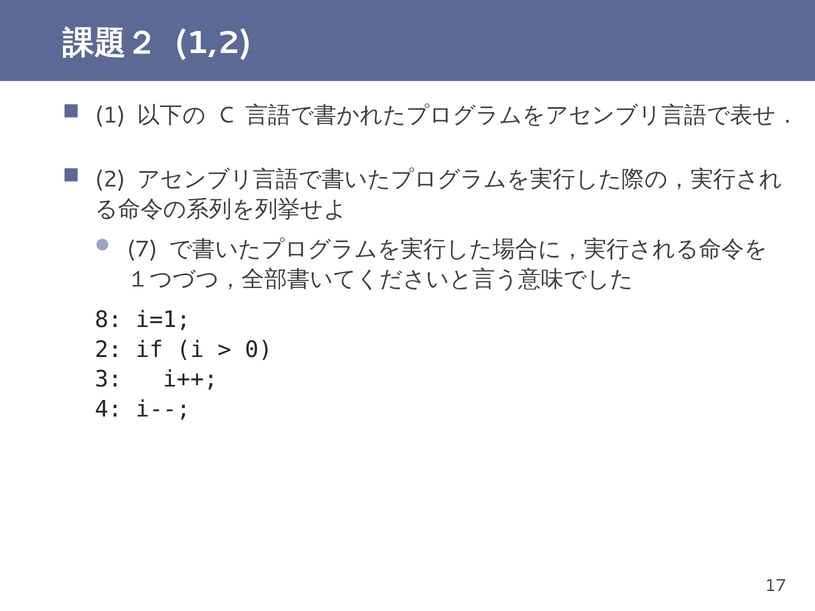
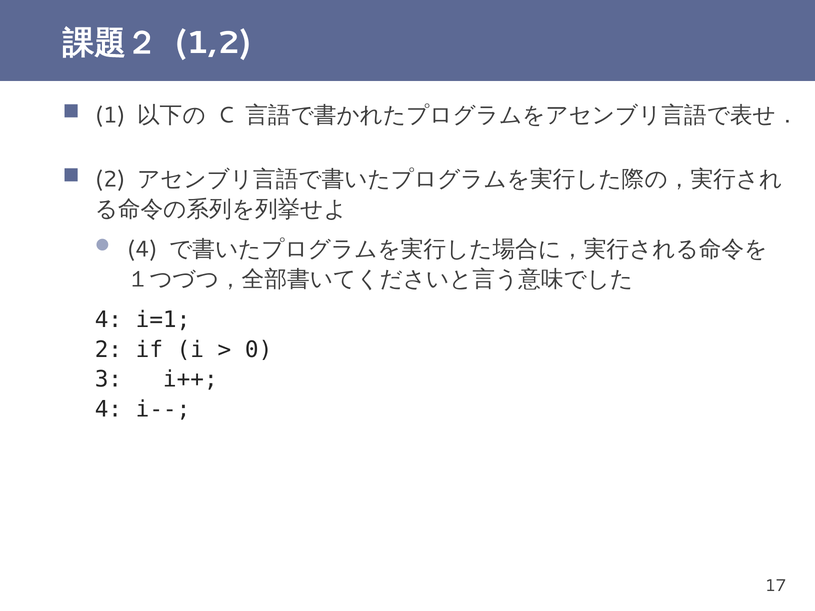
7 at (142, 249): 7 -> 4
8 at (108, 320): 8 -> 4
